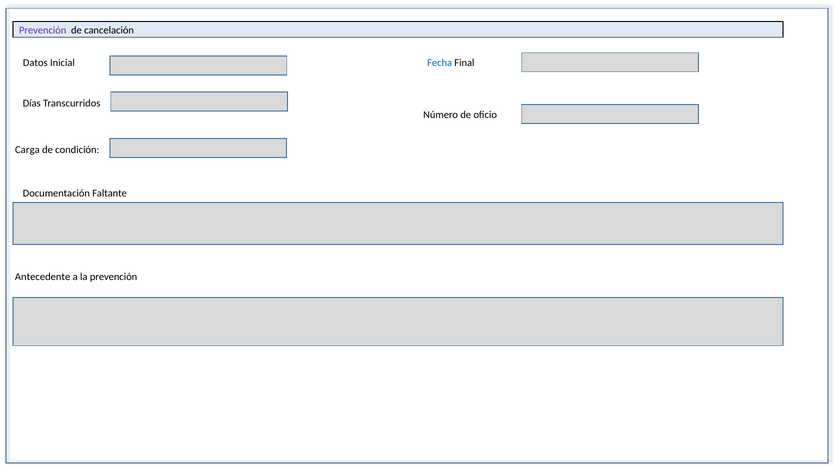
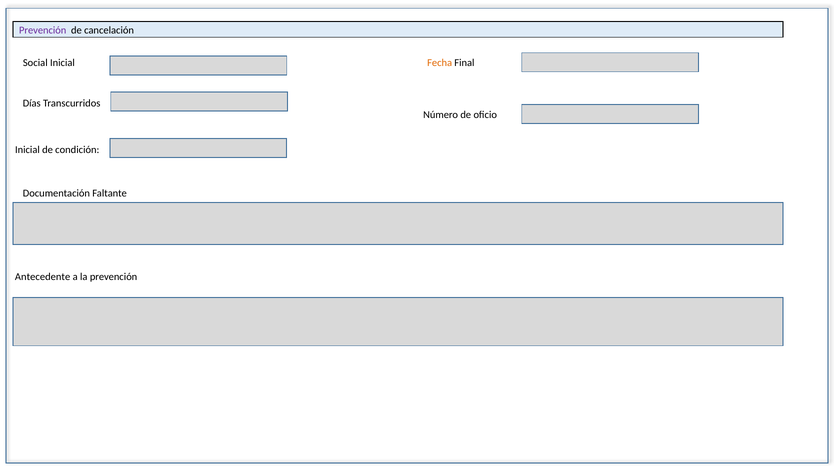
Datos: Datos -> Social
Fecha colour: blue -> orange
Carga at (27, 150): Carga -> Inicial
